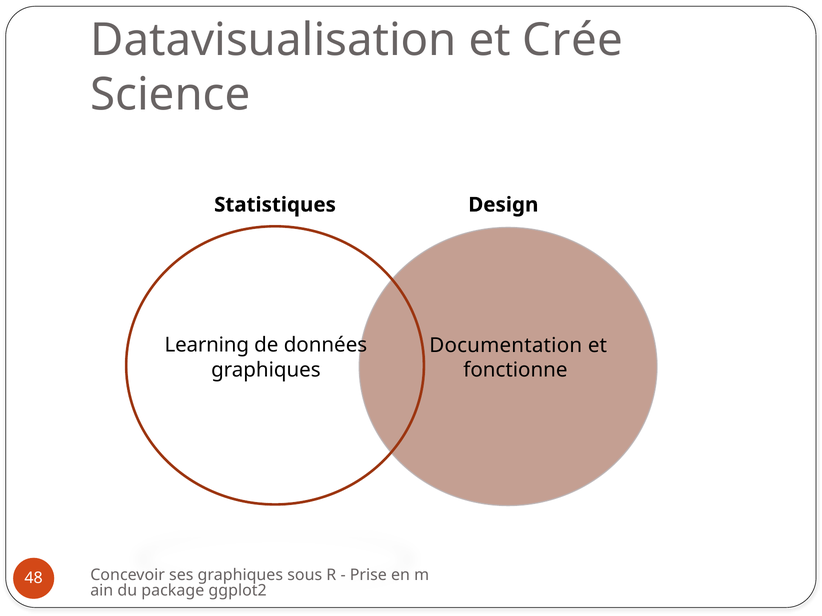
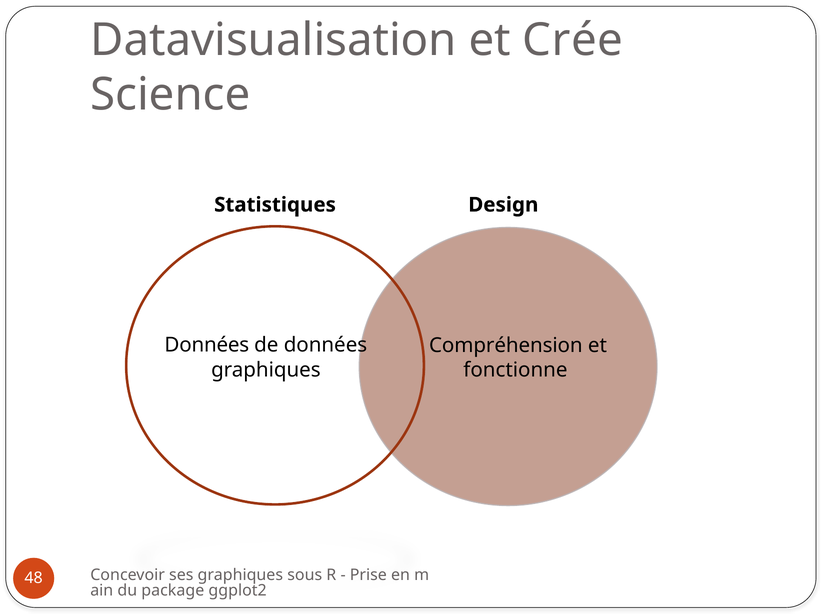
Learning at (207, 345): Learning -> Données
Documentation: Documentation -> Compréhension
